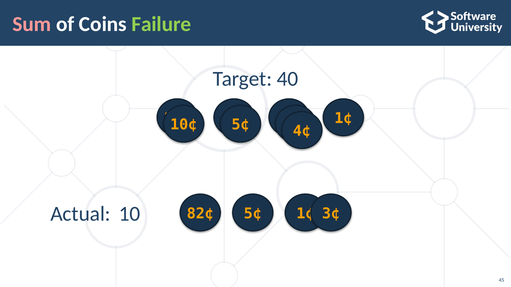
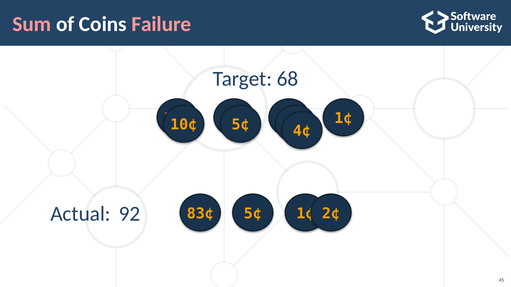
Failure colour: light green -> pink
40: 40 -> 68
10: 10 -> 92
82¢: 82¢ -> 83¢
3¢: 3¢ -> 2¢
